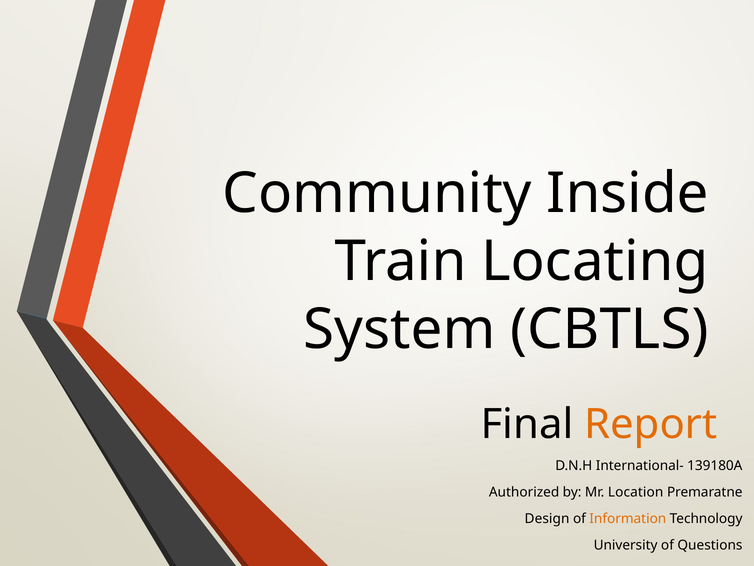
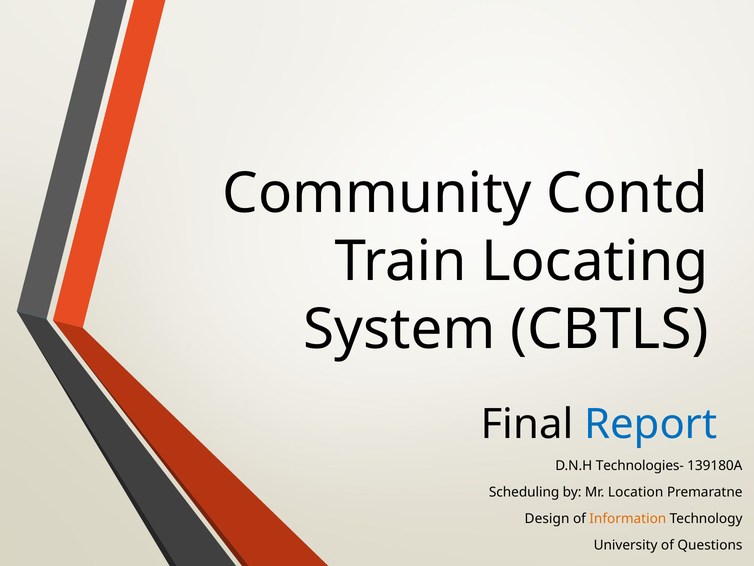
Inside: Inside -> Contd
Report colour: orange -> blue
International-: International- -> Technologies-
Authorized: Authorized -> Scheduling
